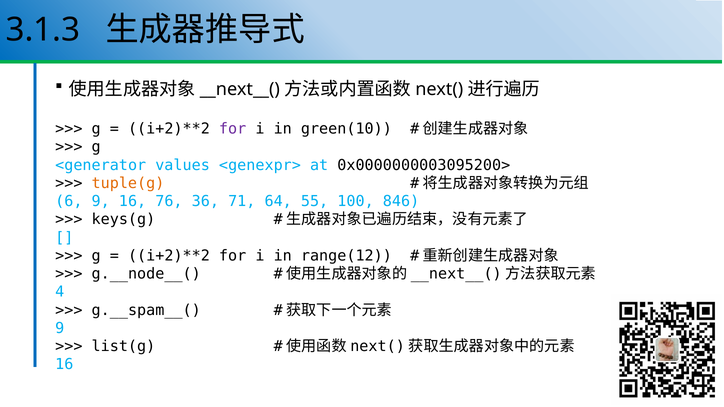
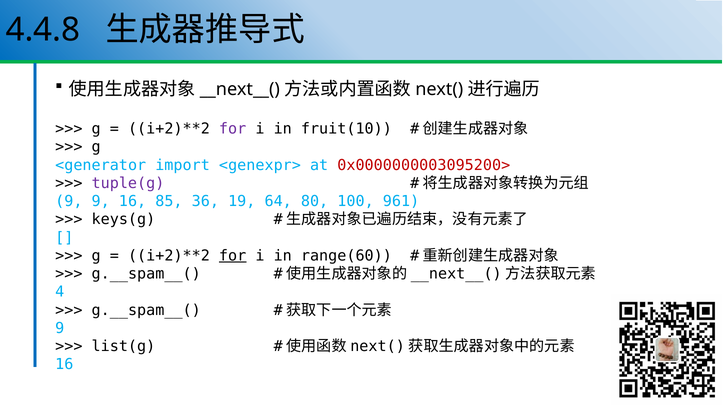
3.1.3: 3.1.3 -> 4.4.8
green(10: green(10 -> fruit(10
values: values -> import
0x0000000003095200> colour: black -> red
tuple(g colour: orange -> purple
6 at (69, 201): 6 -> 9
76: 76 -> 85
71: 71 -> 19
55: 55 -> 80
846: 846 -> 961
for at (233, 256) underline: none -> present
range(12: range(12 -> range(60
g.__node__( at (146, 274): g.__node__( -> g.__spam__(
